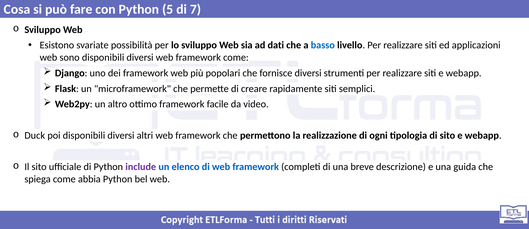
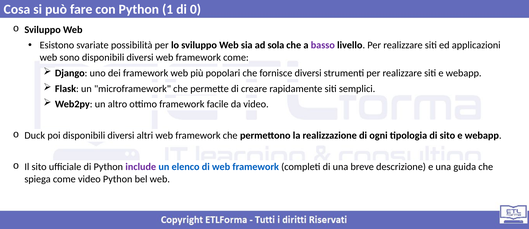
5: 5 -> 1
7: 7 -> 0
dati: dati -> sola
basso colour: blue -> purple
come abbia: abbia -> video
